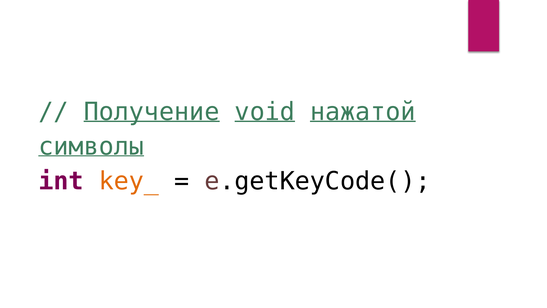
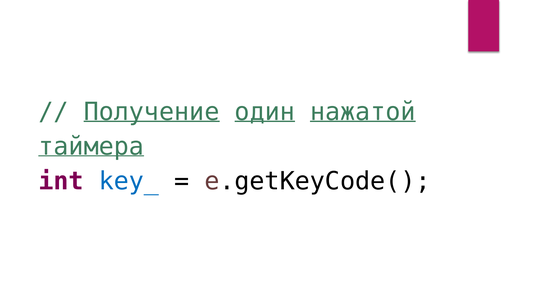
void: void -> один
символы: символы -> таймера
key_ colour: orange -> blue
